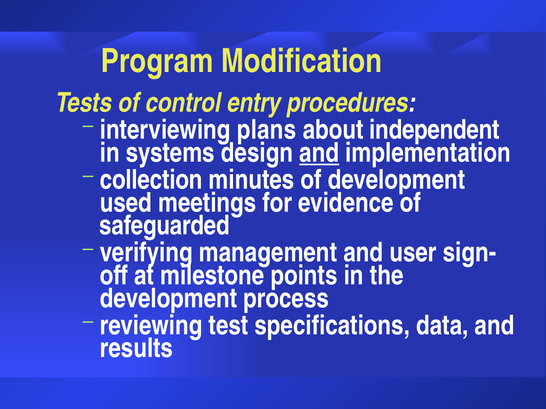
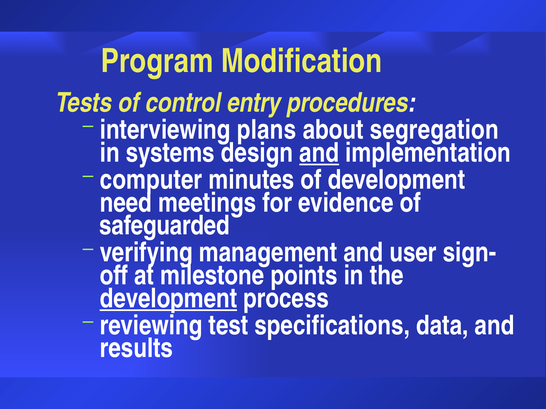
independent: independent -> segregation
collection: collection -> computer
used: used -> need
development at (168, 299) underline: none -> present
